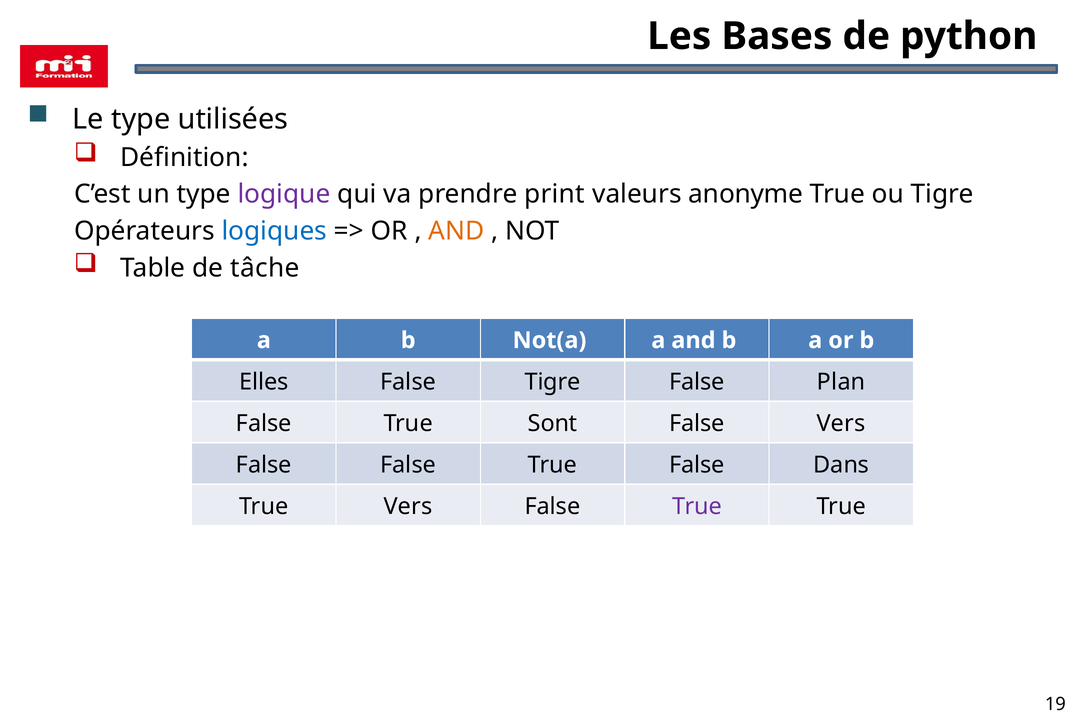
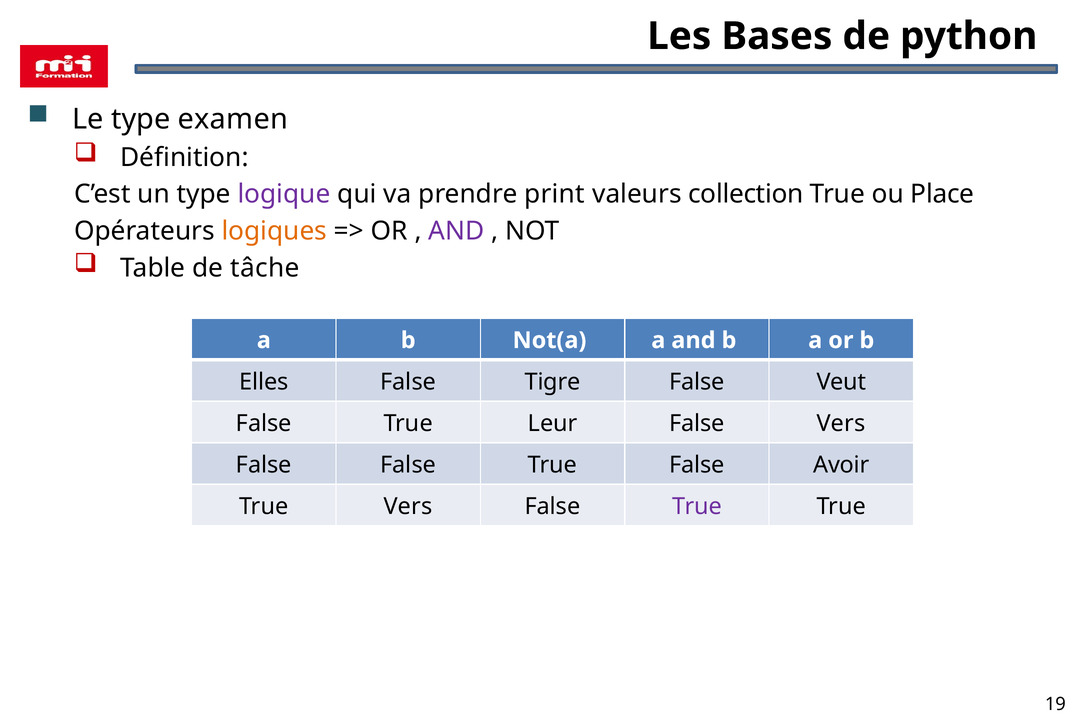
utilisées: utilisées -> examen
anonyme: anonyme -> collection
ou Tigre: Tigre -> Place
logiques colour: blue -> orange
AND at (456, 231) colour: orange -> purple
Plan: Plan -> Veut
Sont: Sont -> Leur
Dans: Dans -> Avoir
